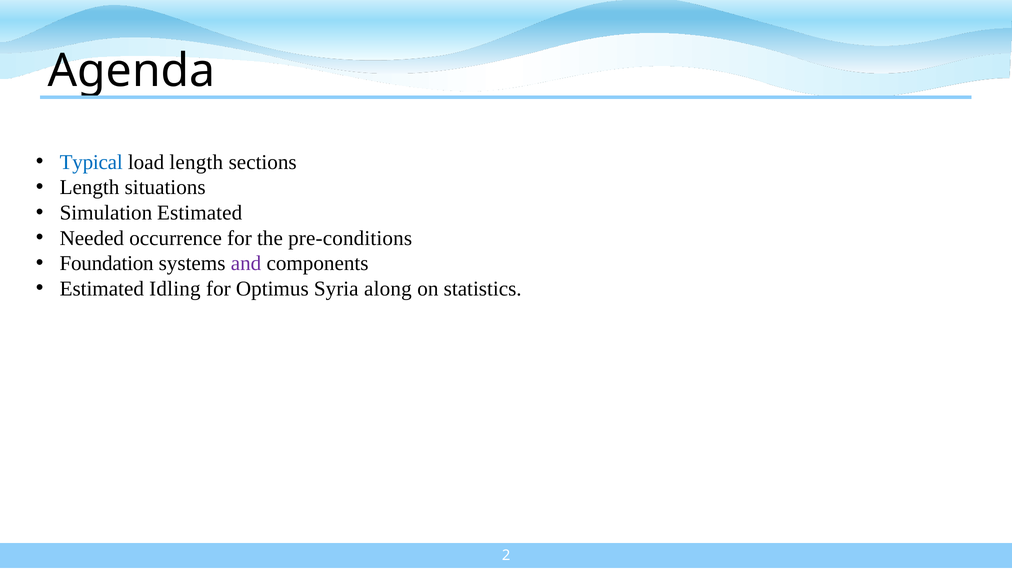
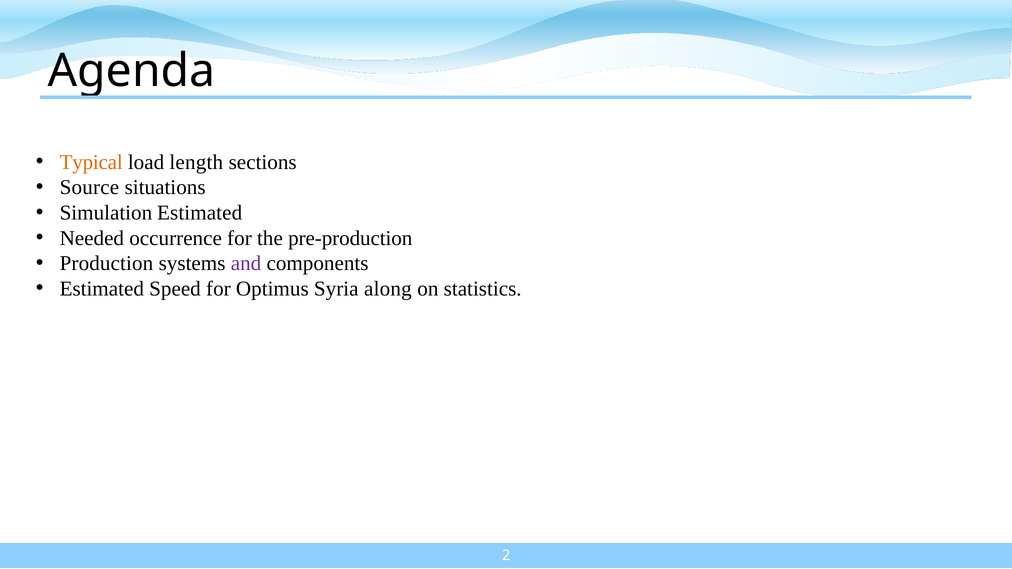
Typical colour: blue -> orange
Length at (90, 188): Length -> Source
pre-conditions: pre-conditions -> pre-production
Foundation: Foundation -> Production
Idling: Idling -> Speed
